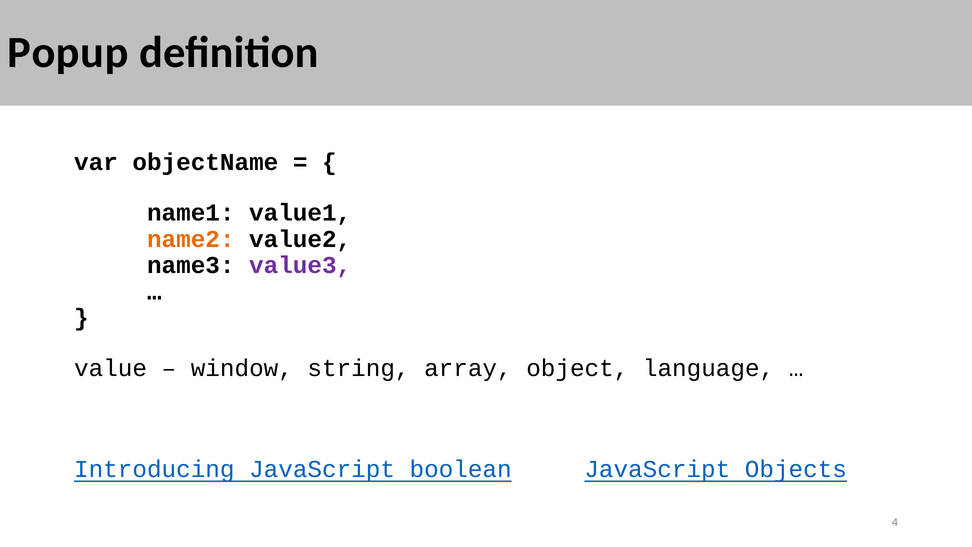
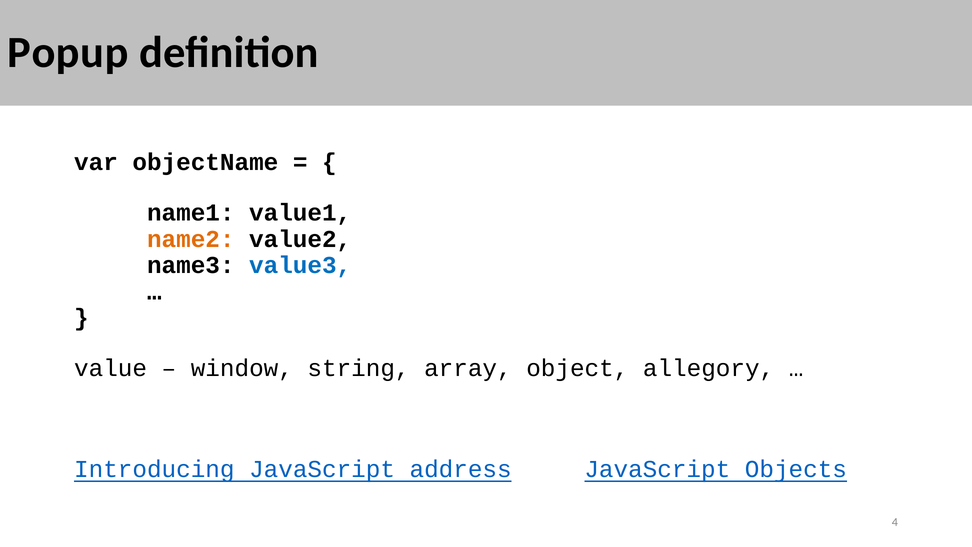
value3 colour: purple -> blue
language: language -> allegory
boolean: boolean -> address
